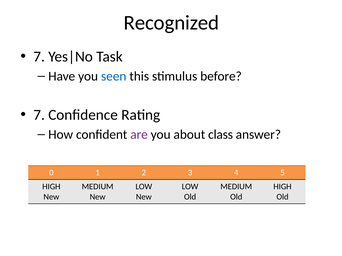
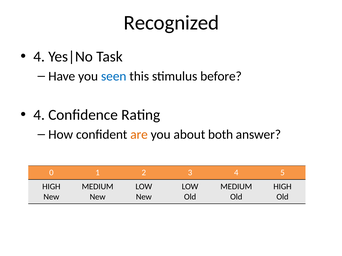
7 at (39, 57): 7 -> 4
7 at (39, 115): 7 -> 4
are colour: purple -> orange
class: class -> both
